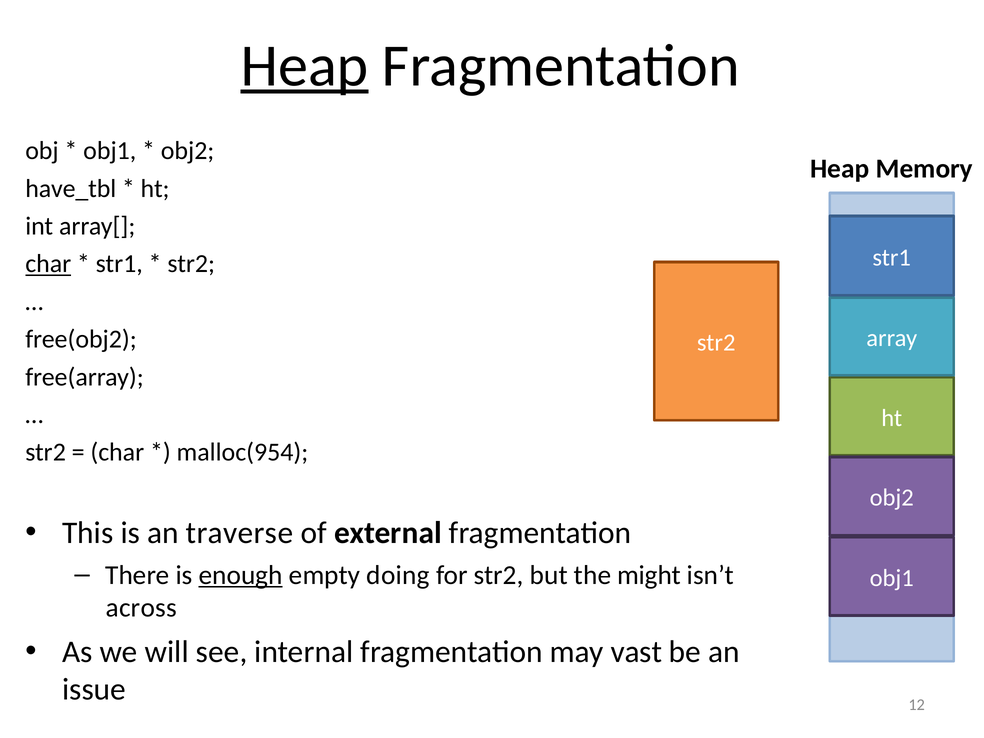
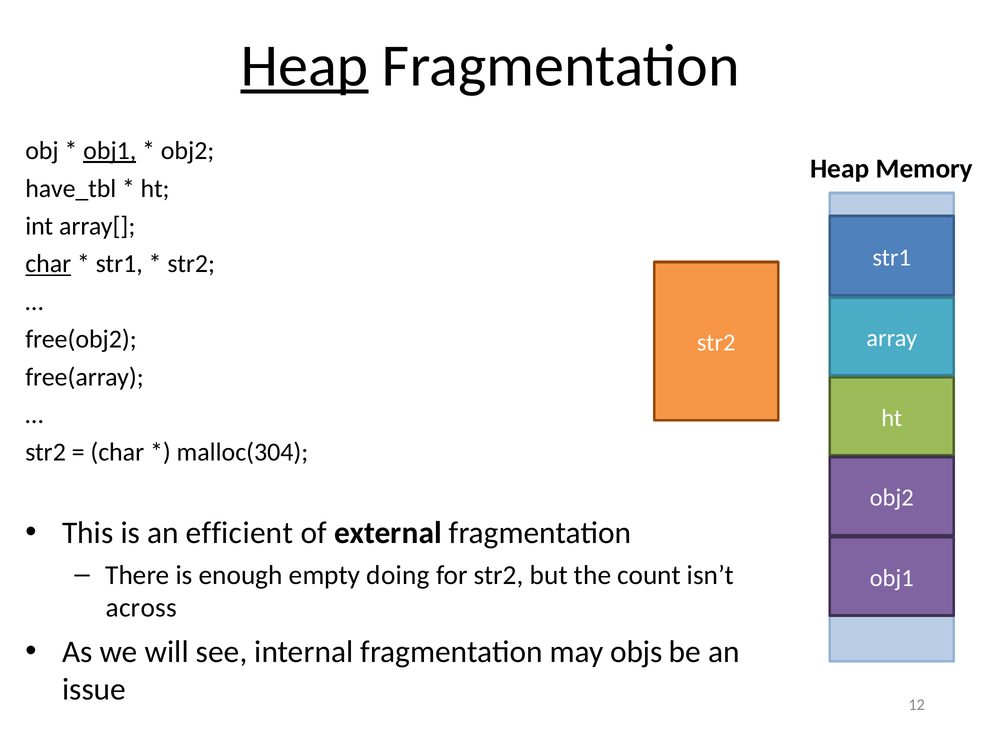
obj1 at (110, 151) underline: none -> present
malloc(954: malloc(954 -> malloc(304
traverse: traverse -> efficient
enough underline: present -> none
might: might -> count
vast: vast -> objs
